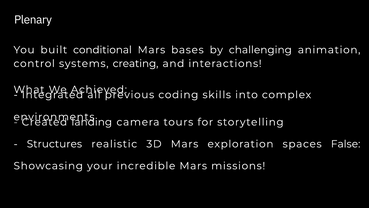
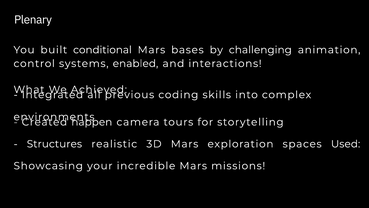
creating: creating -> enabled
landing: landing -> happen
False: False -> Used
